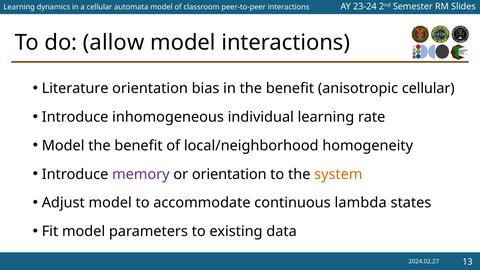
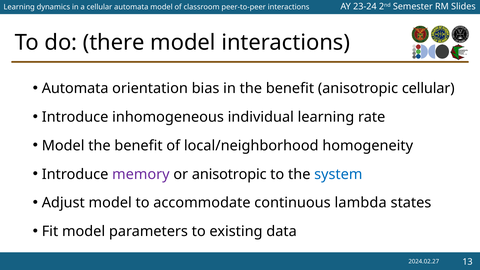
allow: allow -> there
Literature at (75, 88): Literature -> Automata
or orientation: orientation -> anisotropic
system colour: orange -> blue
